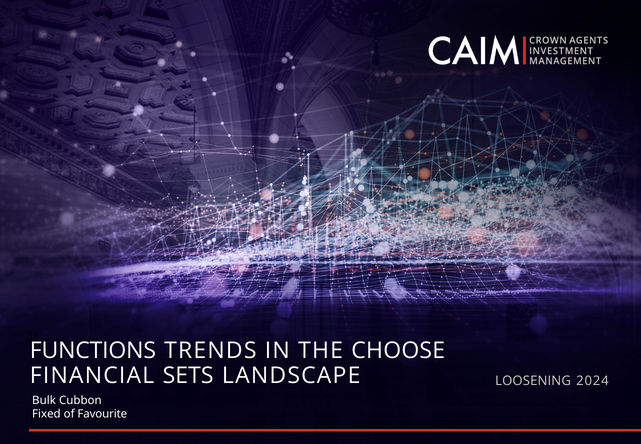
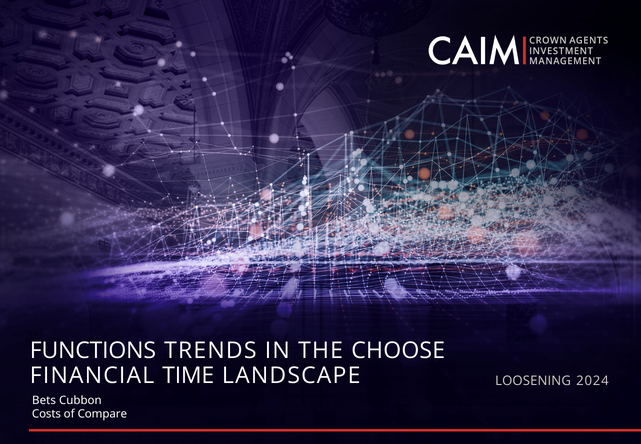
SETS: SETS -> TIME
Bulk: Bulk -> Bets
Fixed: Fixed -> Costs
Favourite: Favourite -> Compare
